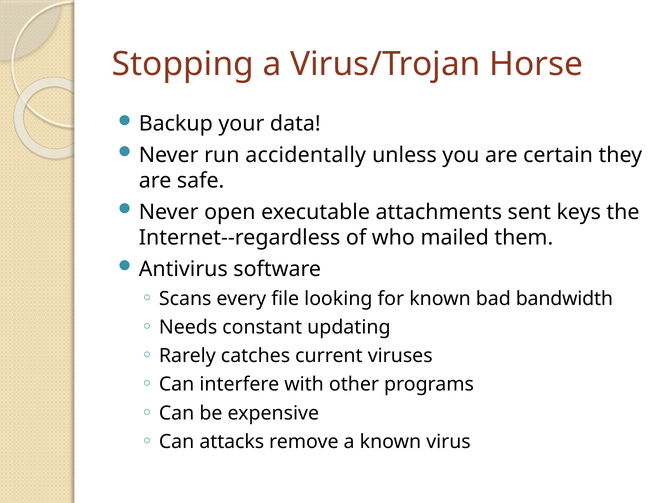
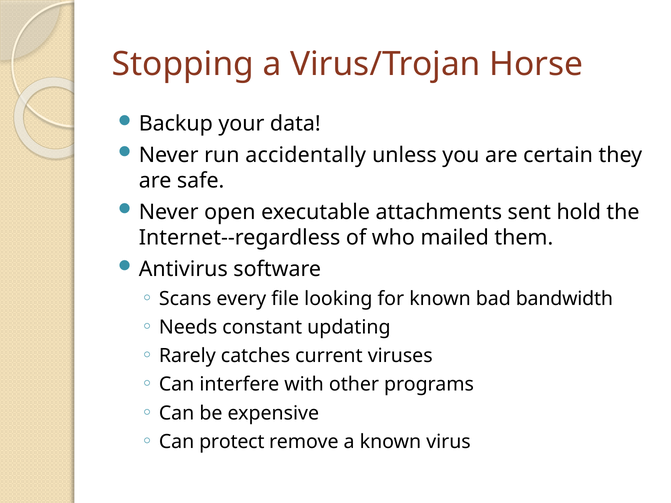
keys: keys -> hold
attacks: attacks -> protect
